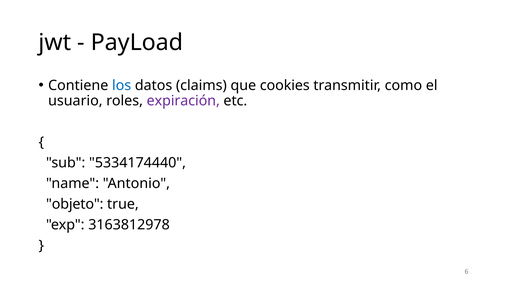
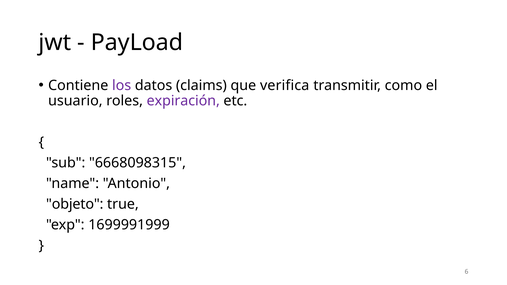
los colour: blue -> purple
cookies: cookies -> verifica
5334174440: 5334174440 -> 6668098315
3163812978: 3163812978 -> 1699991999
